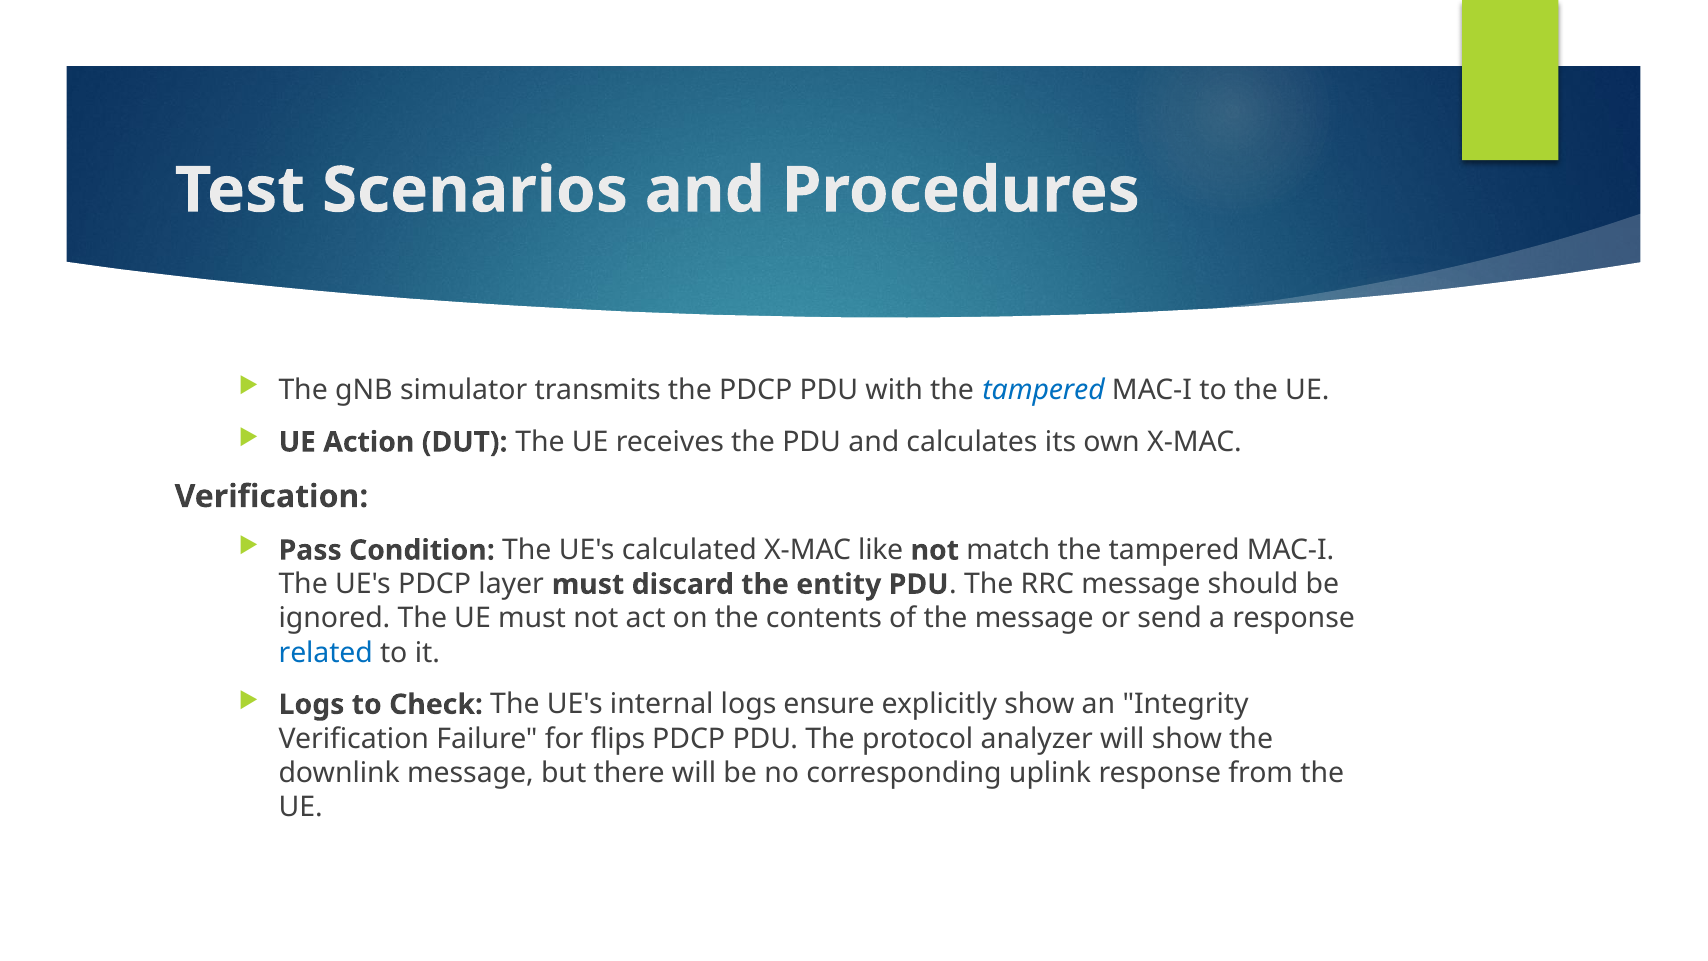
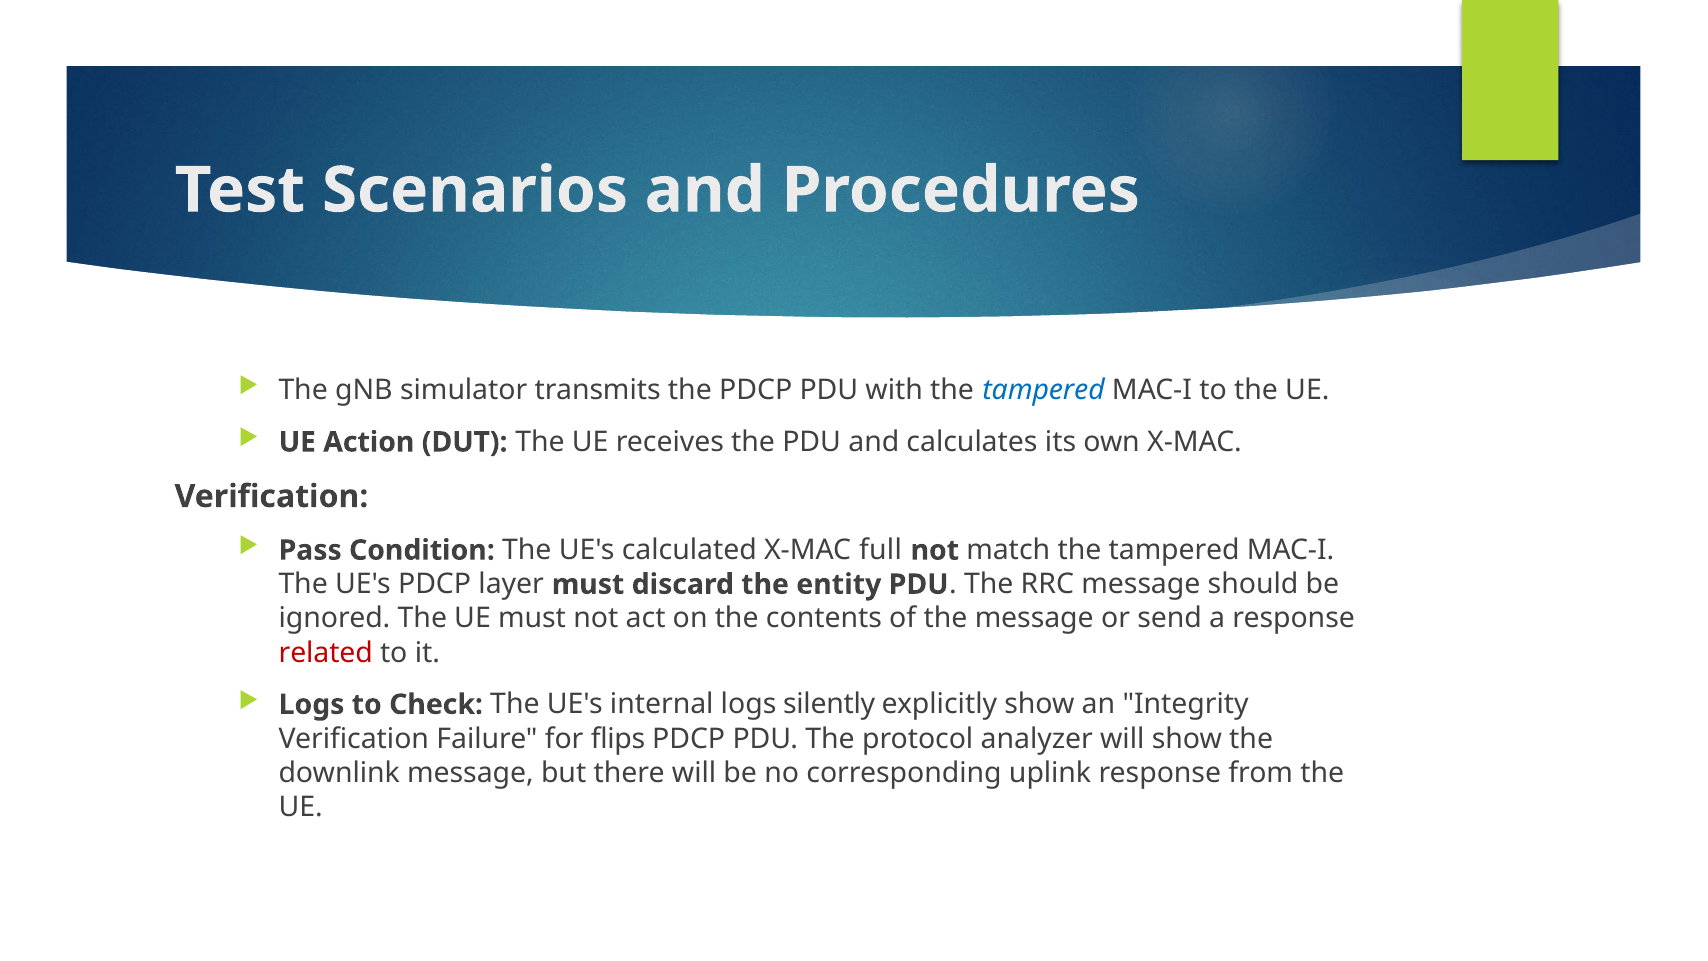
like: like -> full
related colour: blue -> red
ensure: ensure -> silently
